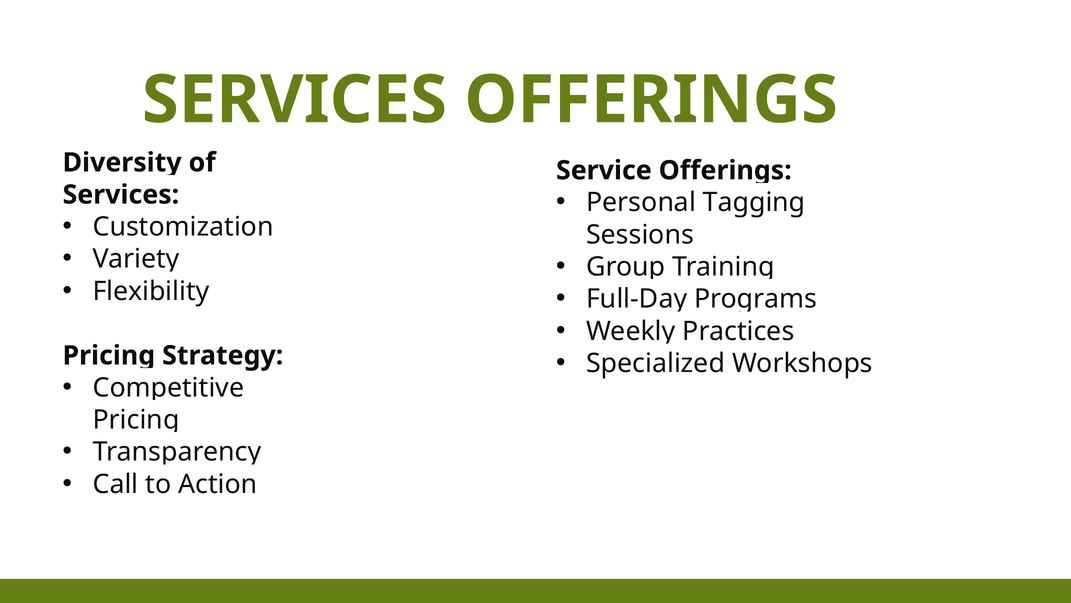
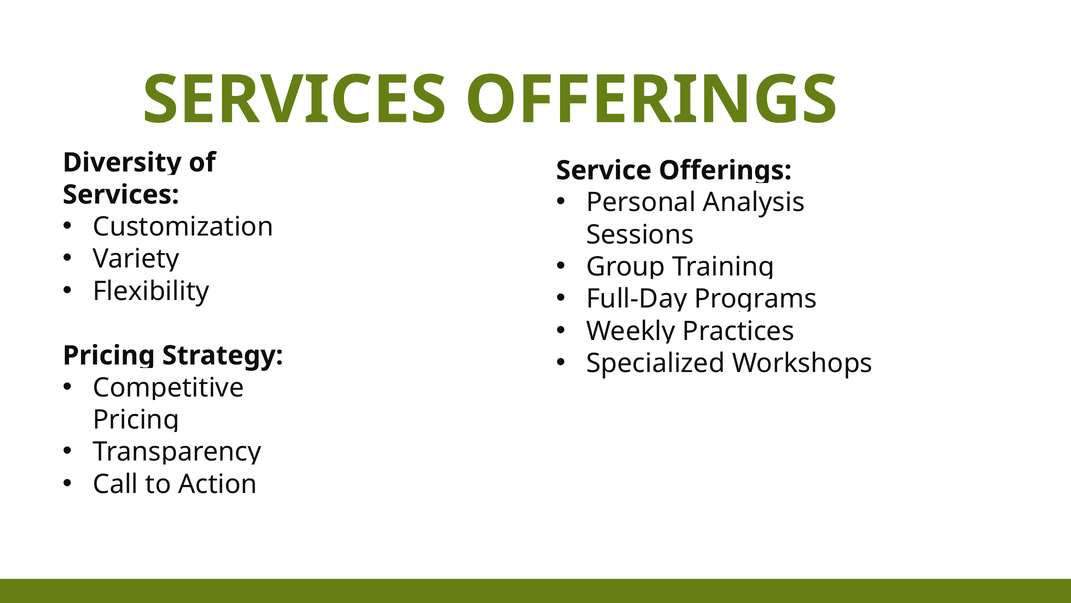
Tagging: Tagging -> Analysis
